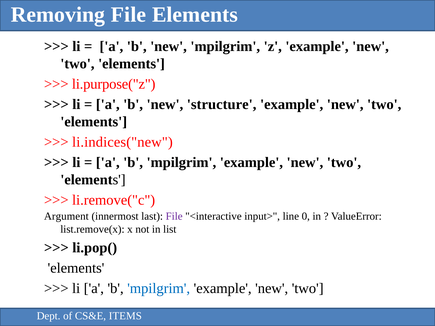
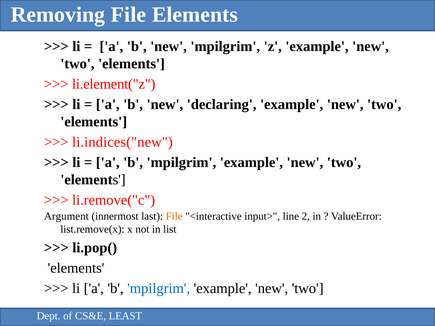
li.purpose("z: li.purpose("z -> li.element("z
structure: structure -> declaring
File at (174, 216) colour: purple -> orange
0: 0 -> 2
ITEMS: ITEMS -> LEAST
